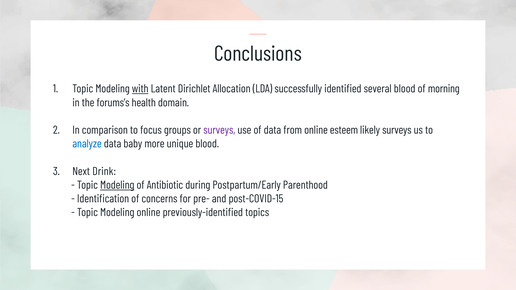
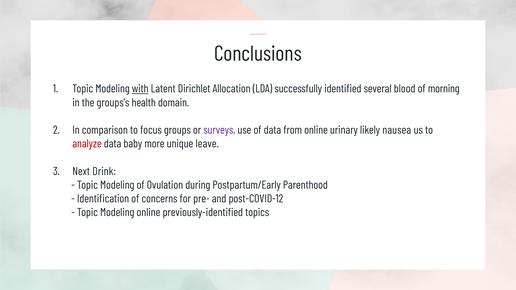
forums’s: forums’s -> groups’s
esteem: esteem -> urinary
likely surveys: surveys -> nausea
analyze colour: blue -> red
unique blood: blood -> leave
Modeling at (117, 185) underline: present -> none
Antibiotic: Antibiotic -> Ovulation
post-COVID-15: post-COVID-15 -> post-COVID-12
